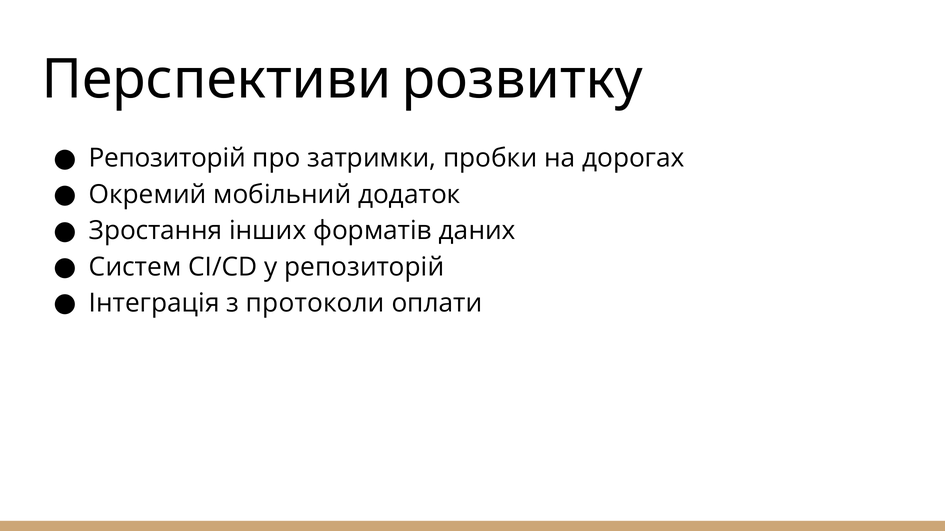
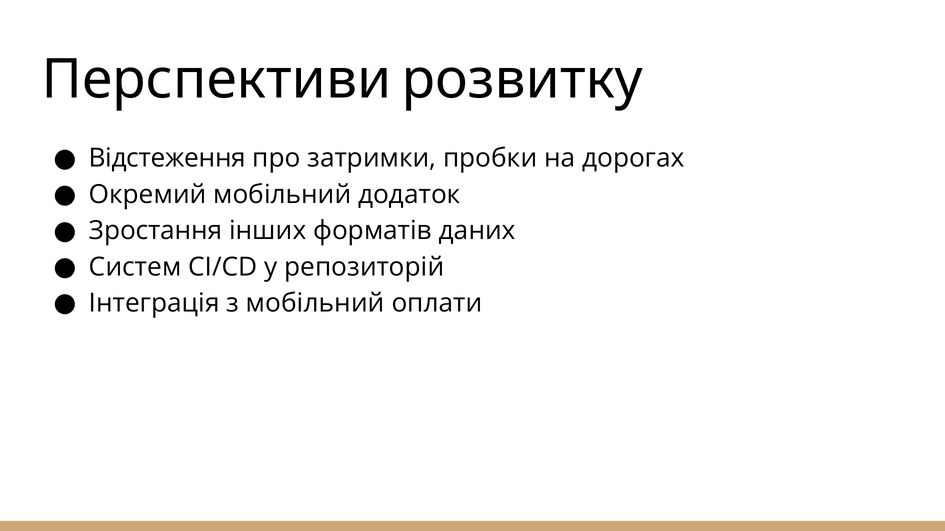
Репозиторій at (167, 158): Репозиторій -> Відстеження
з протоколи: протоколи -> мобільний
